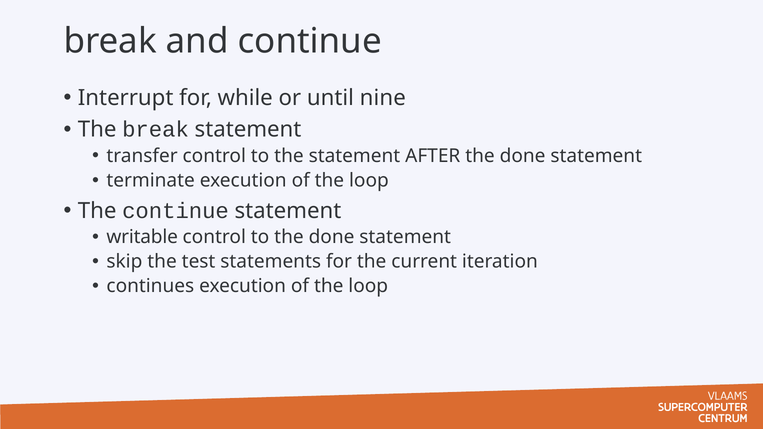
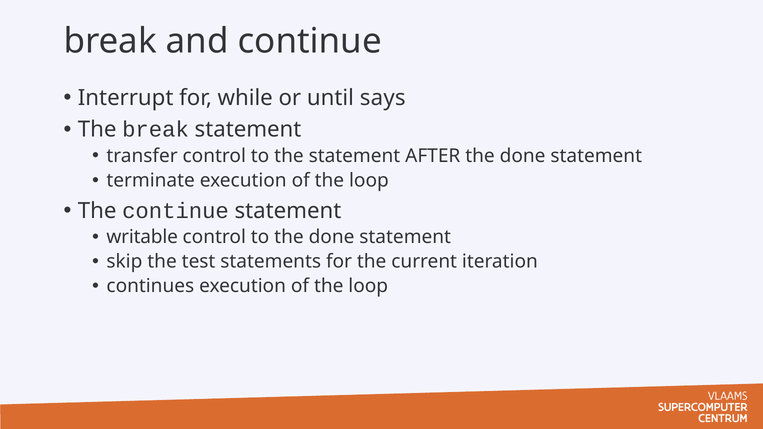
nine: nine -> says
